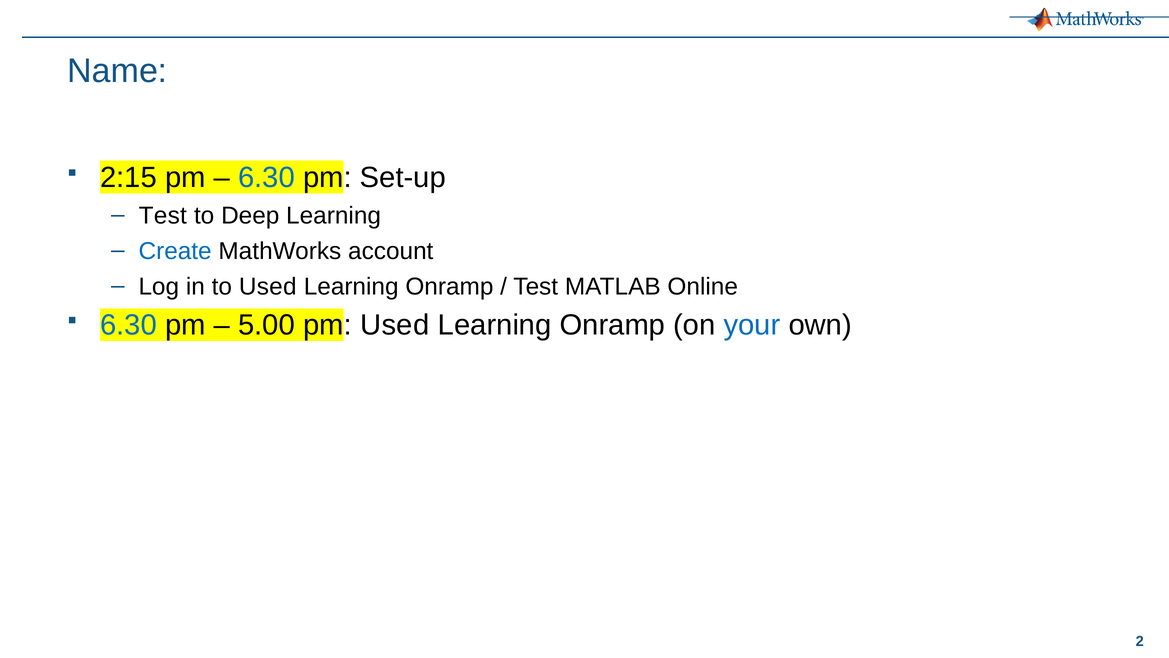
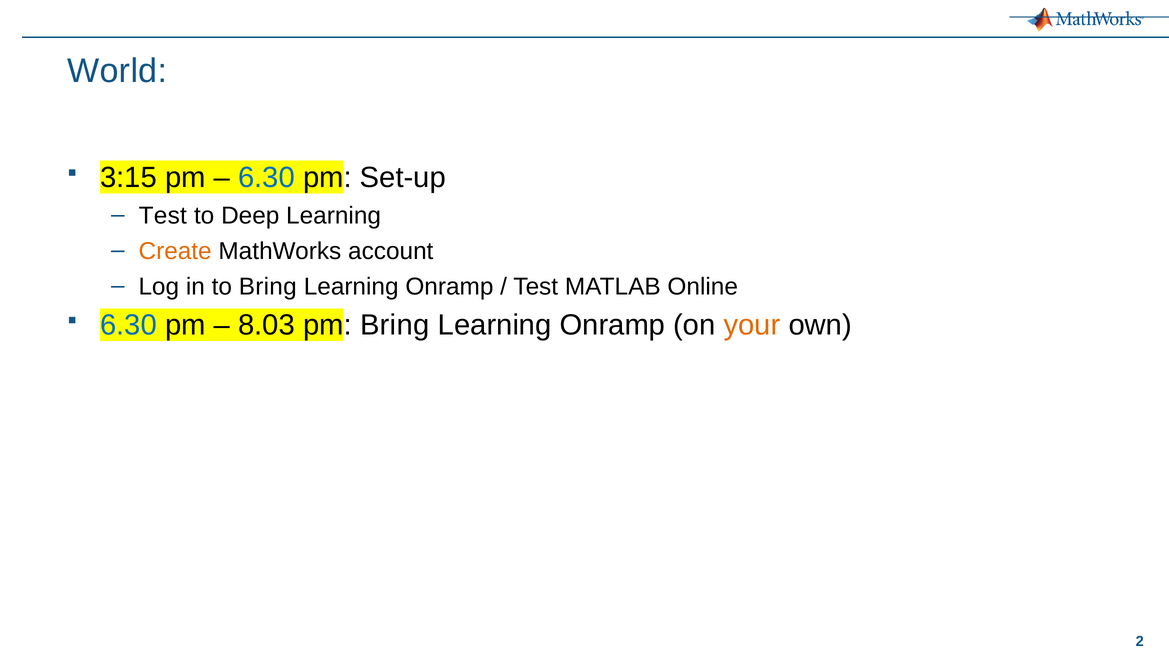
Name: Name -> World
2:15: 2:15 -> 3:15
Create colour: blue -> orange
to Used: Used -> Bring
5.00: 5.00 -> 8.03
pm Used: Used -> Bring
your colour: blue -> orange
